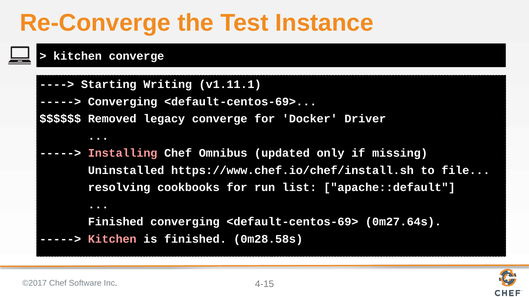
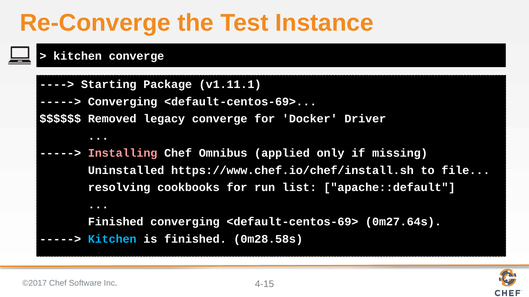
Writing: Writing -> Package
updated: updated -> applied
Kitchen at (112, 239) colour: pink -> light blue
